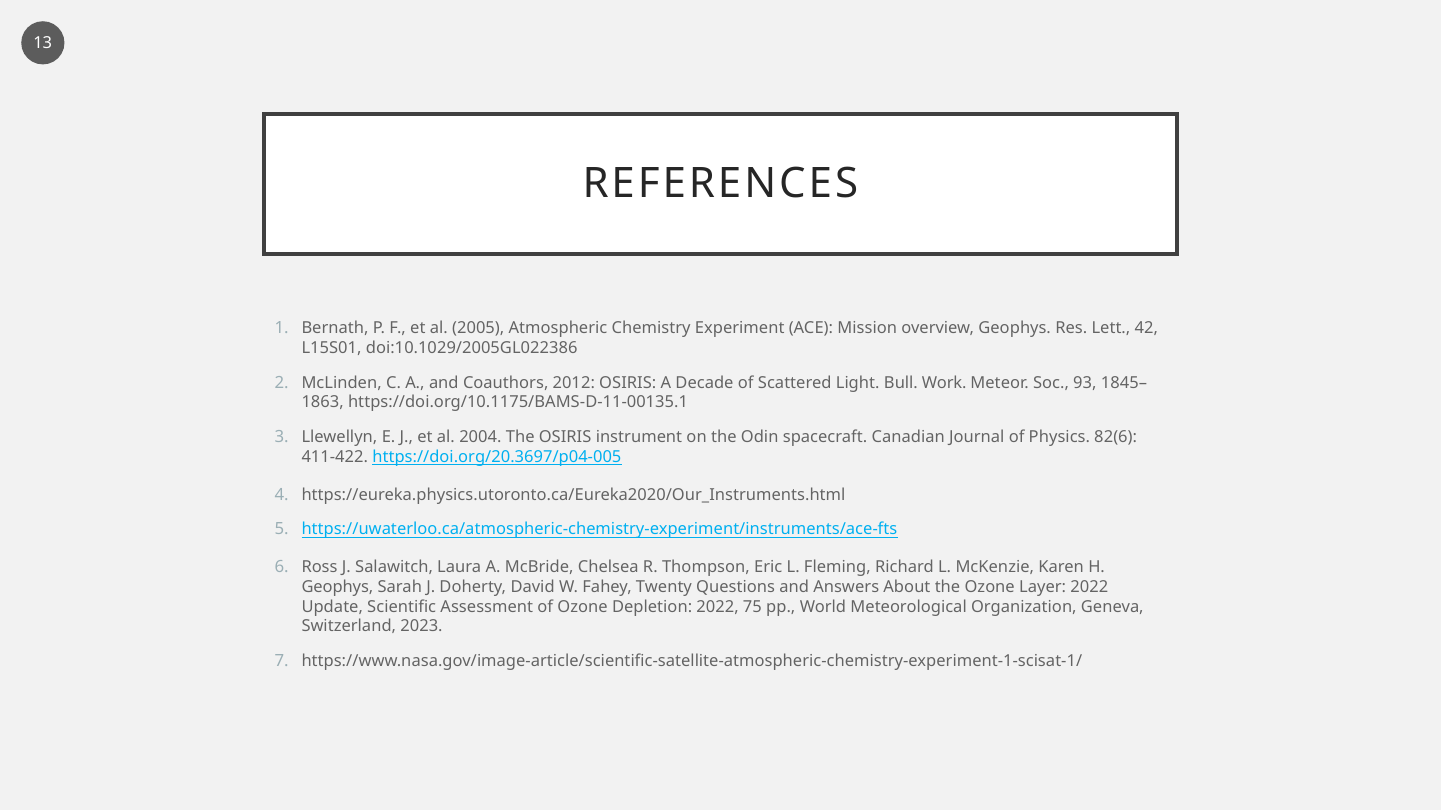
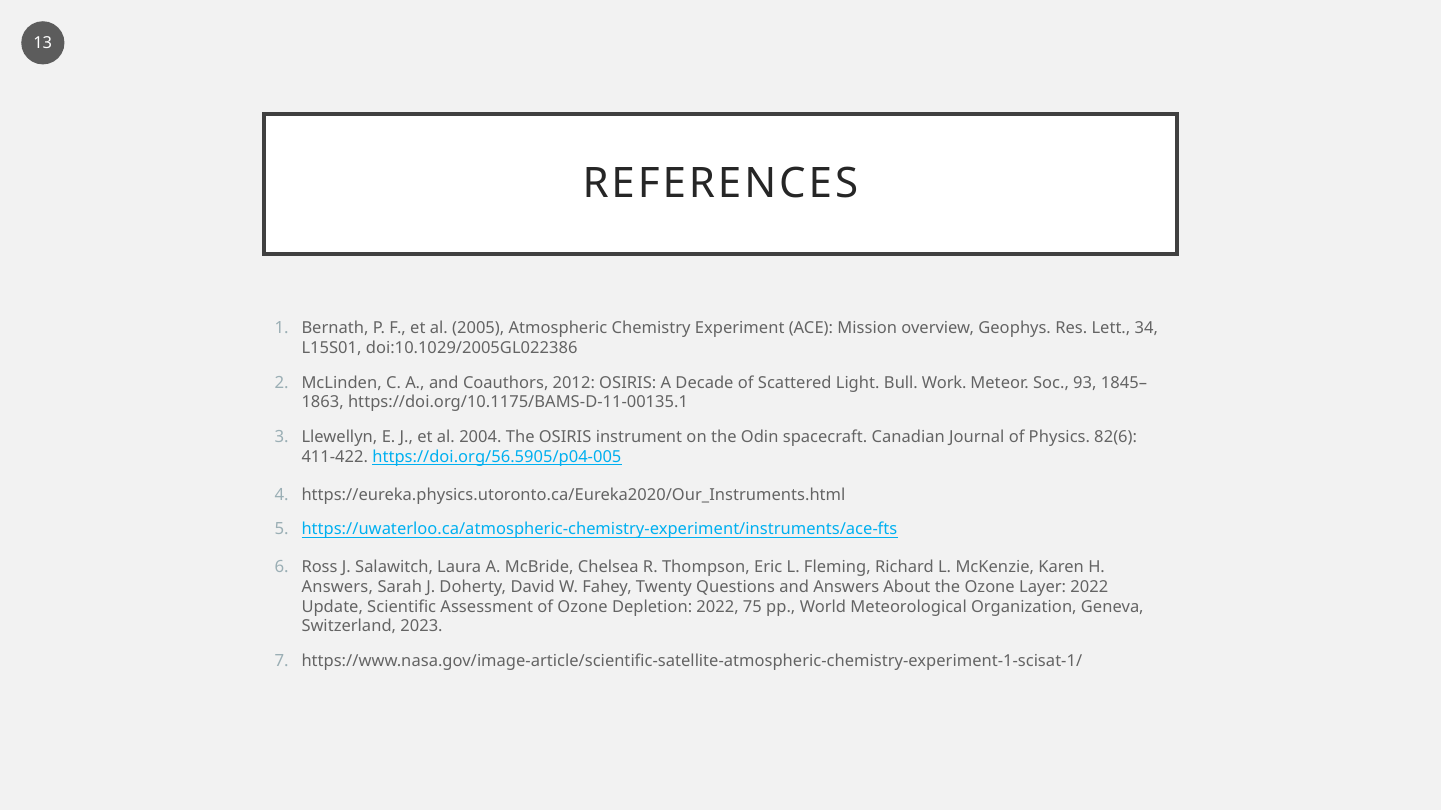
42: 42 -> 34
https://doi.org/20.3697/p04-005: https://doi.org/20.3697/p04-005 -> https://doi.org/56.5905/p04-005
Geophys at (337, 587): Geophys -> Answers
